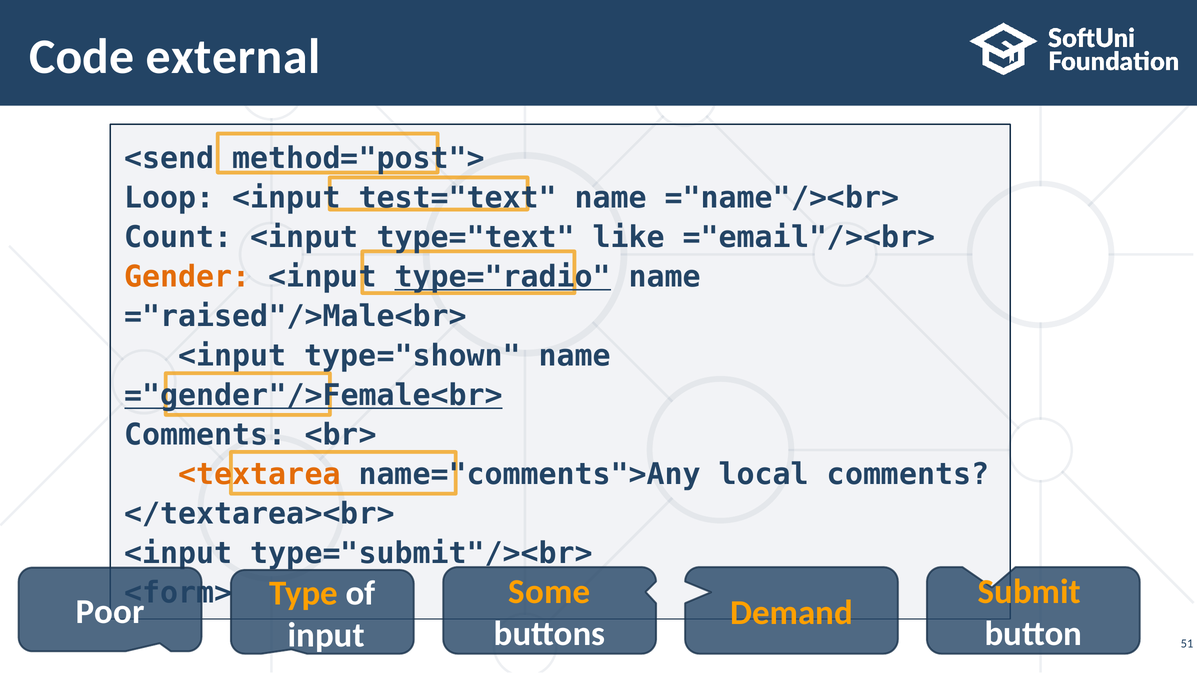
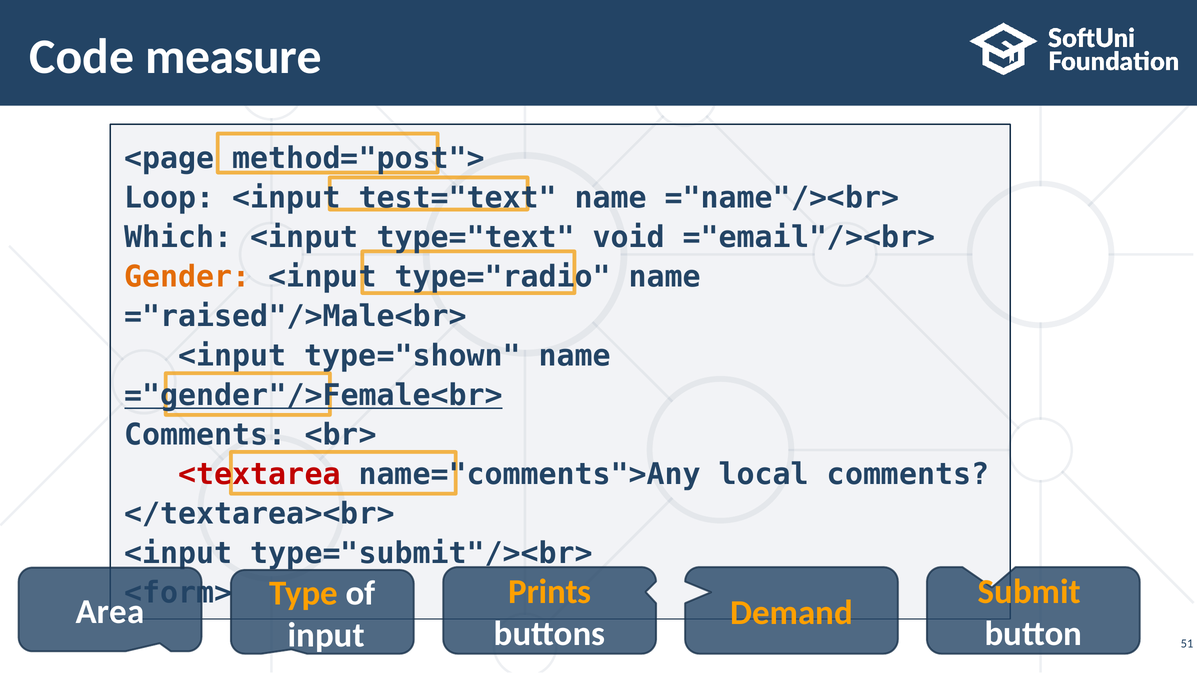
external: external -> measure
<send: <send -> <page
Count: Count -> Which
like: like -> void
type="radio underline: present -> none
<textarea colour: orange -> red
Some: Some -> Prints
Poor: Poor -> Area
